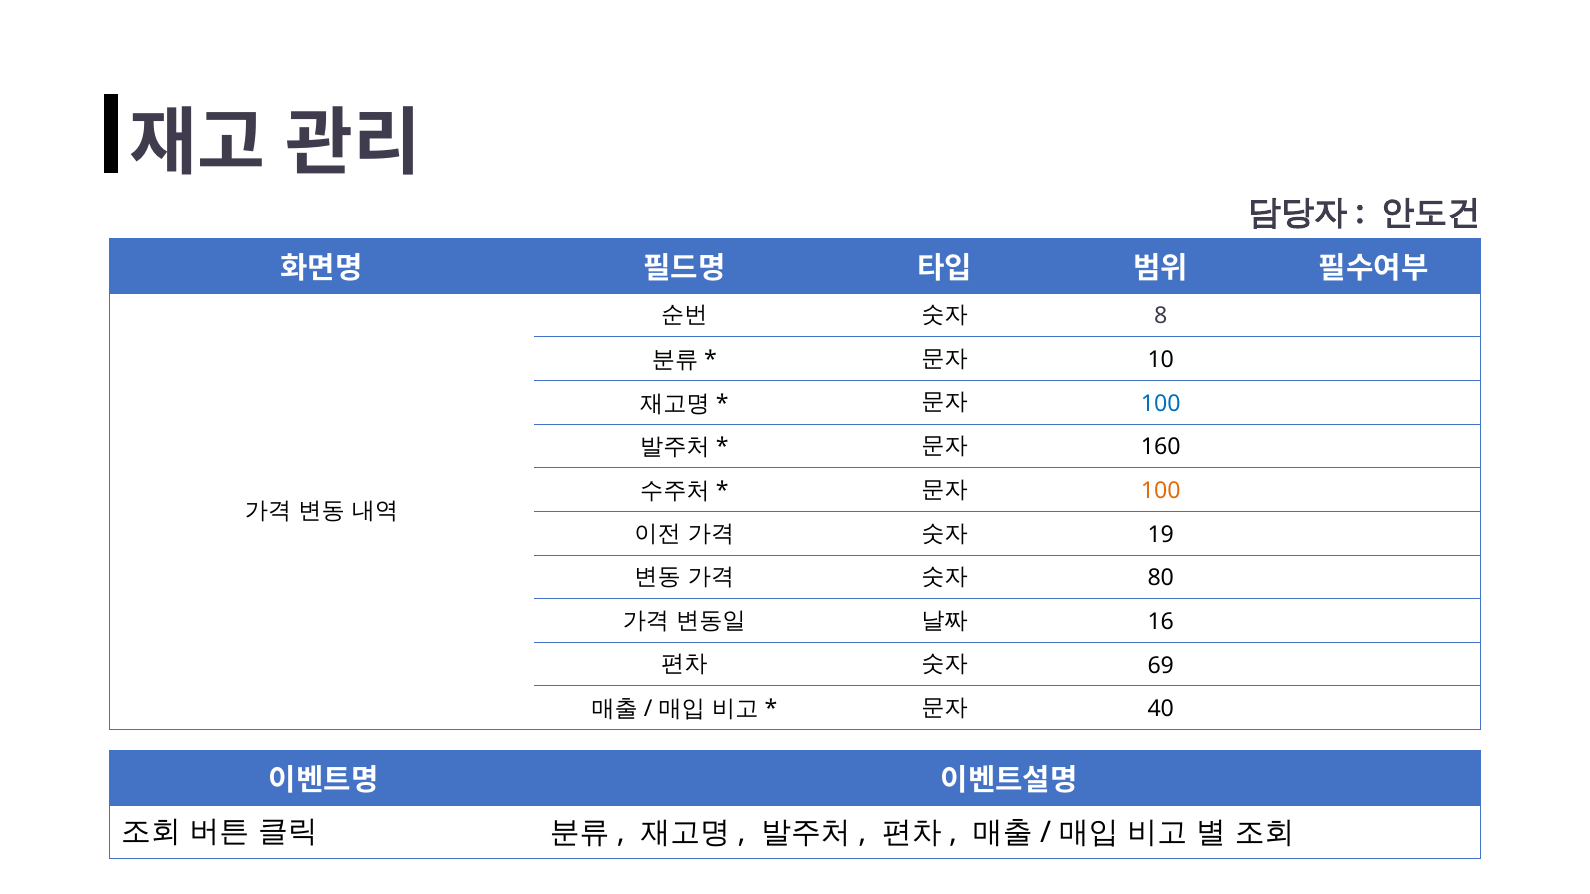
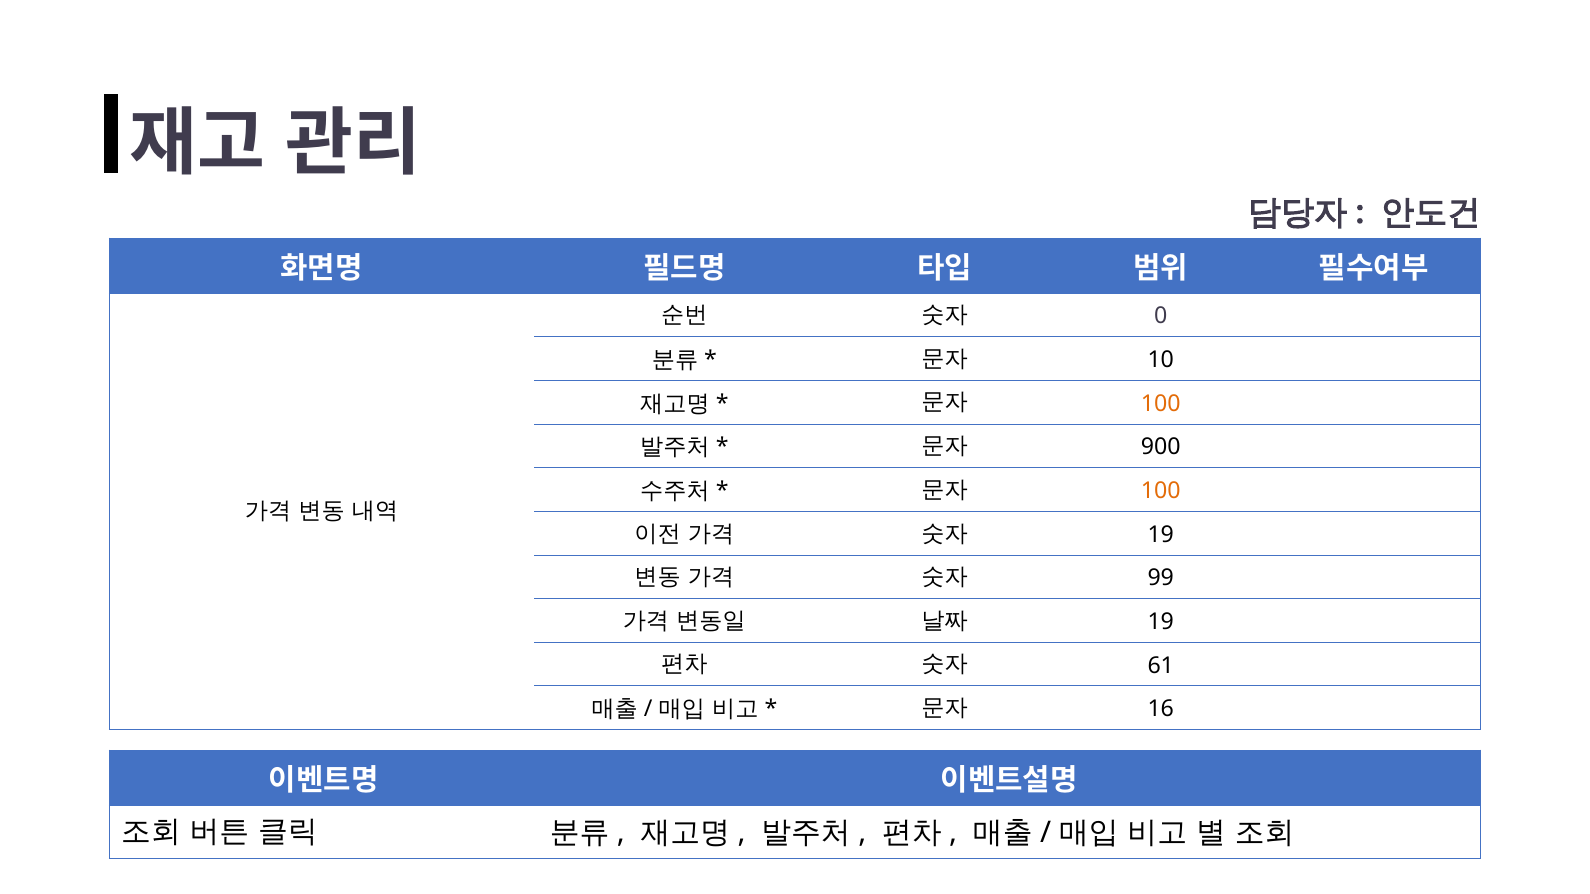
8: 8 -> 0
100 at (1161, 404) colour: blue -> orange
160: 160 -> 900
80: 80 -> 99
16 at (1161, 622): 16 -> 19
69: 69 -> 61
40: 40 -> 16
